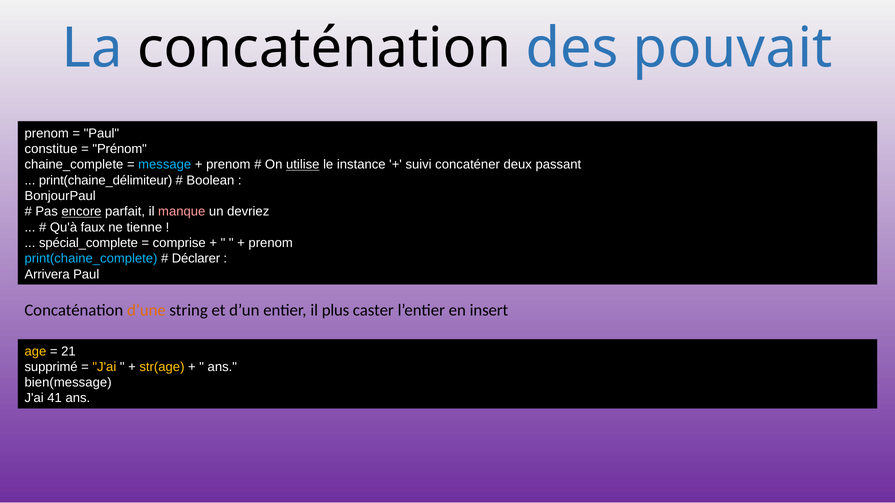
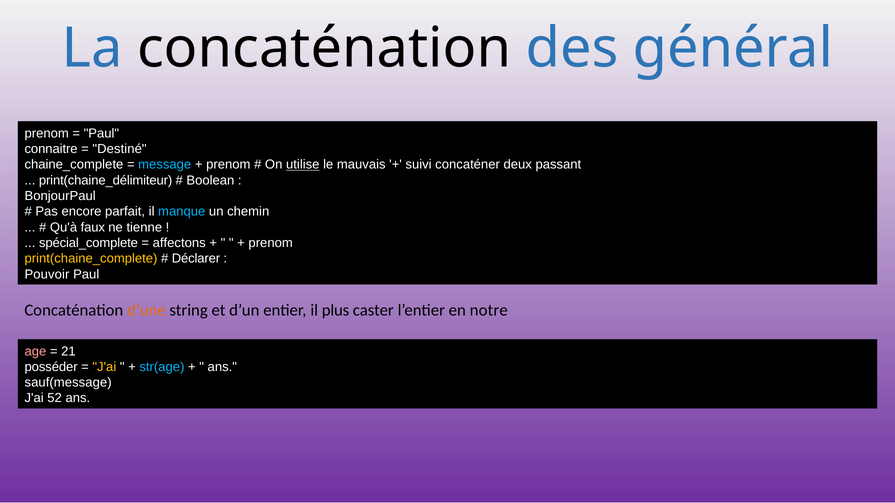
pouvait: pouvait -> général
constitue: constitue -> connaitre
Prénom: Prénom -> Destiné
instance: instance -> mauvais
encore underline: present -> none
manque colour: pink -> light blue
devriez: devriez -> chemin
comprise: comprise -> affectons
print(chaine_complete colour: light blue -> yellow
Arrivera: Arrivera -> Pouvoir
insert: insert -> notre
age colour: yellow -> pink
supprimé: supprimé -> posséder
str(age colour: yellow -> light blue
bien(message: bien(message -> sauf(message
41: 41 -> 52
